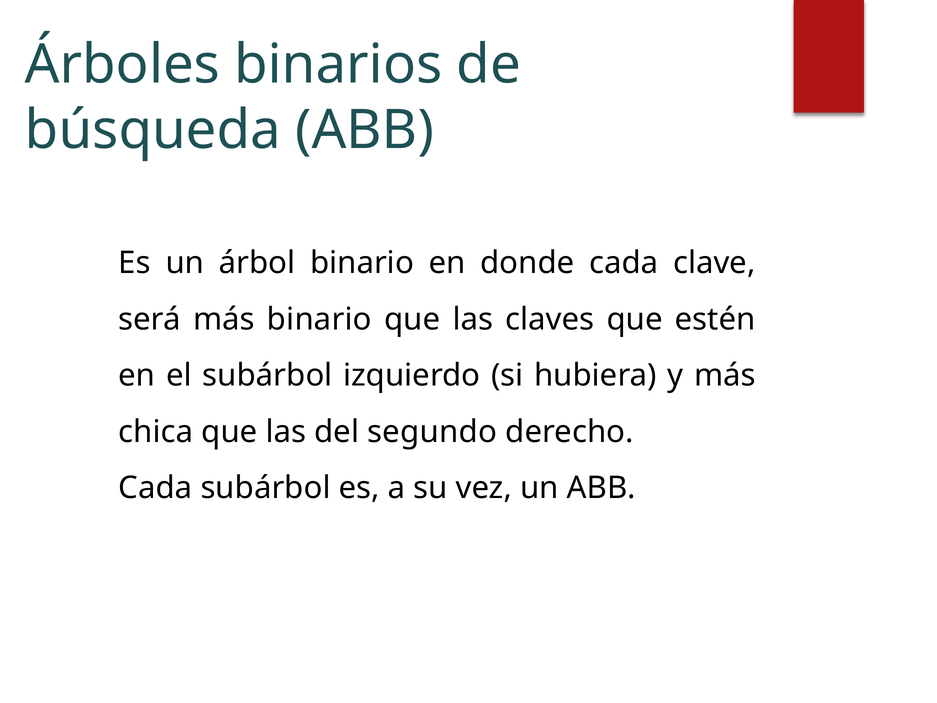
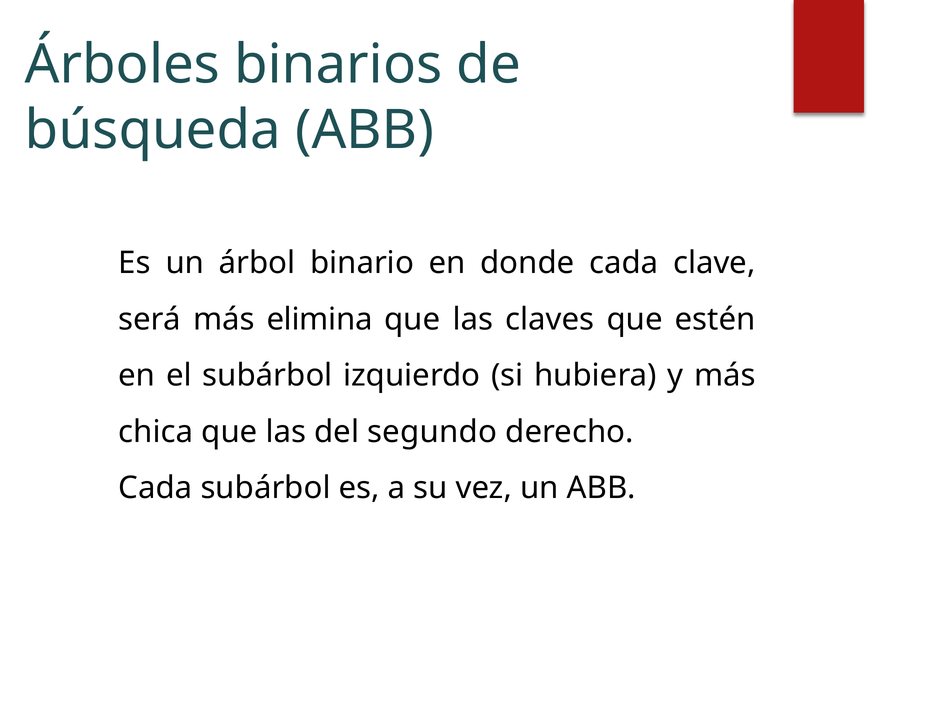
más binario: binario -> elimina
